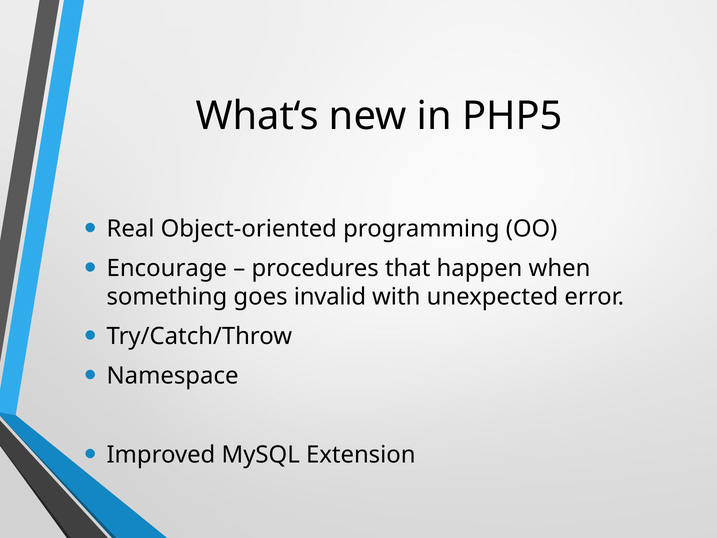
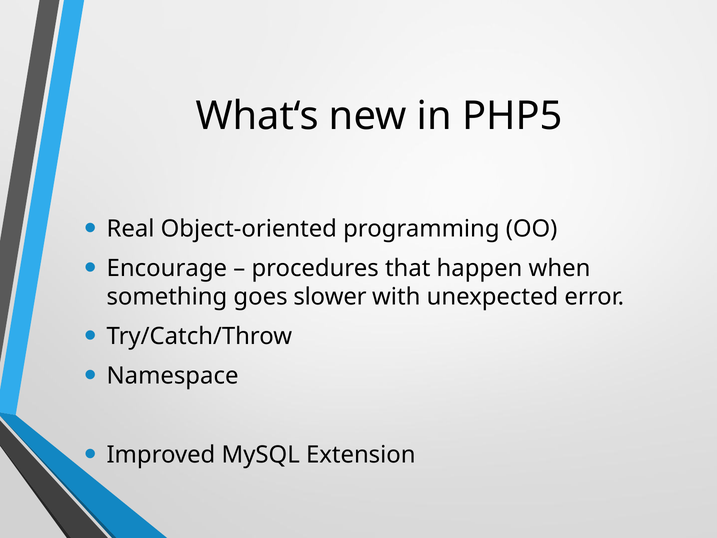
invalid: invalid -> slower
